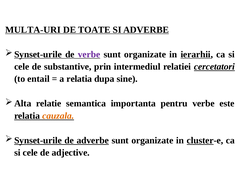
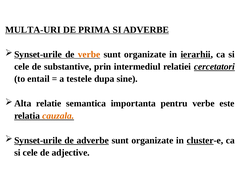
TOATE: TOATE -> PRIMA
verbe at (89, 54) colour: purple -> orange
a relatia: relatia -> testele
